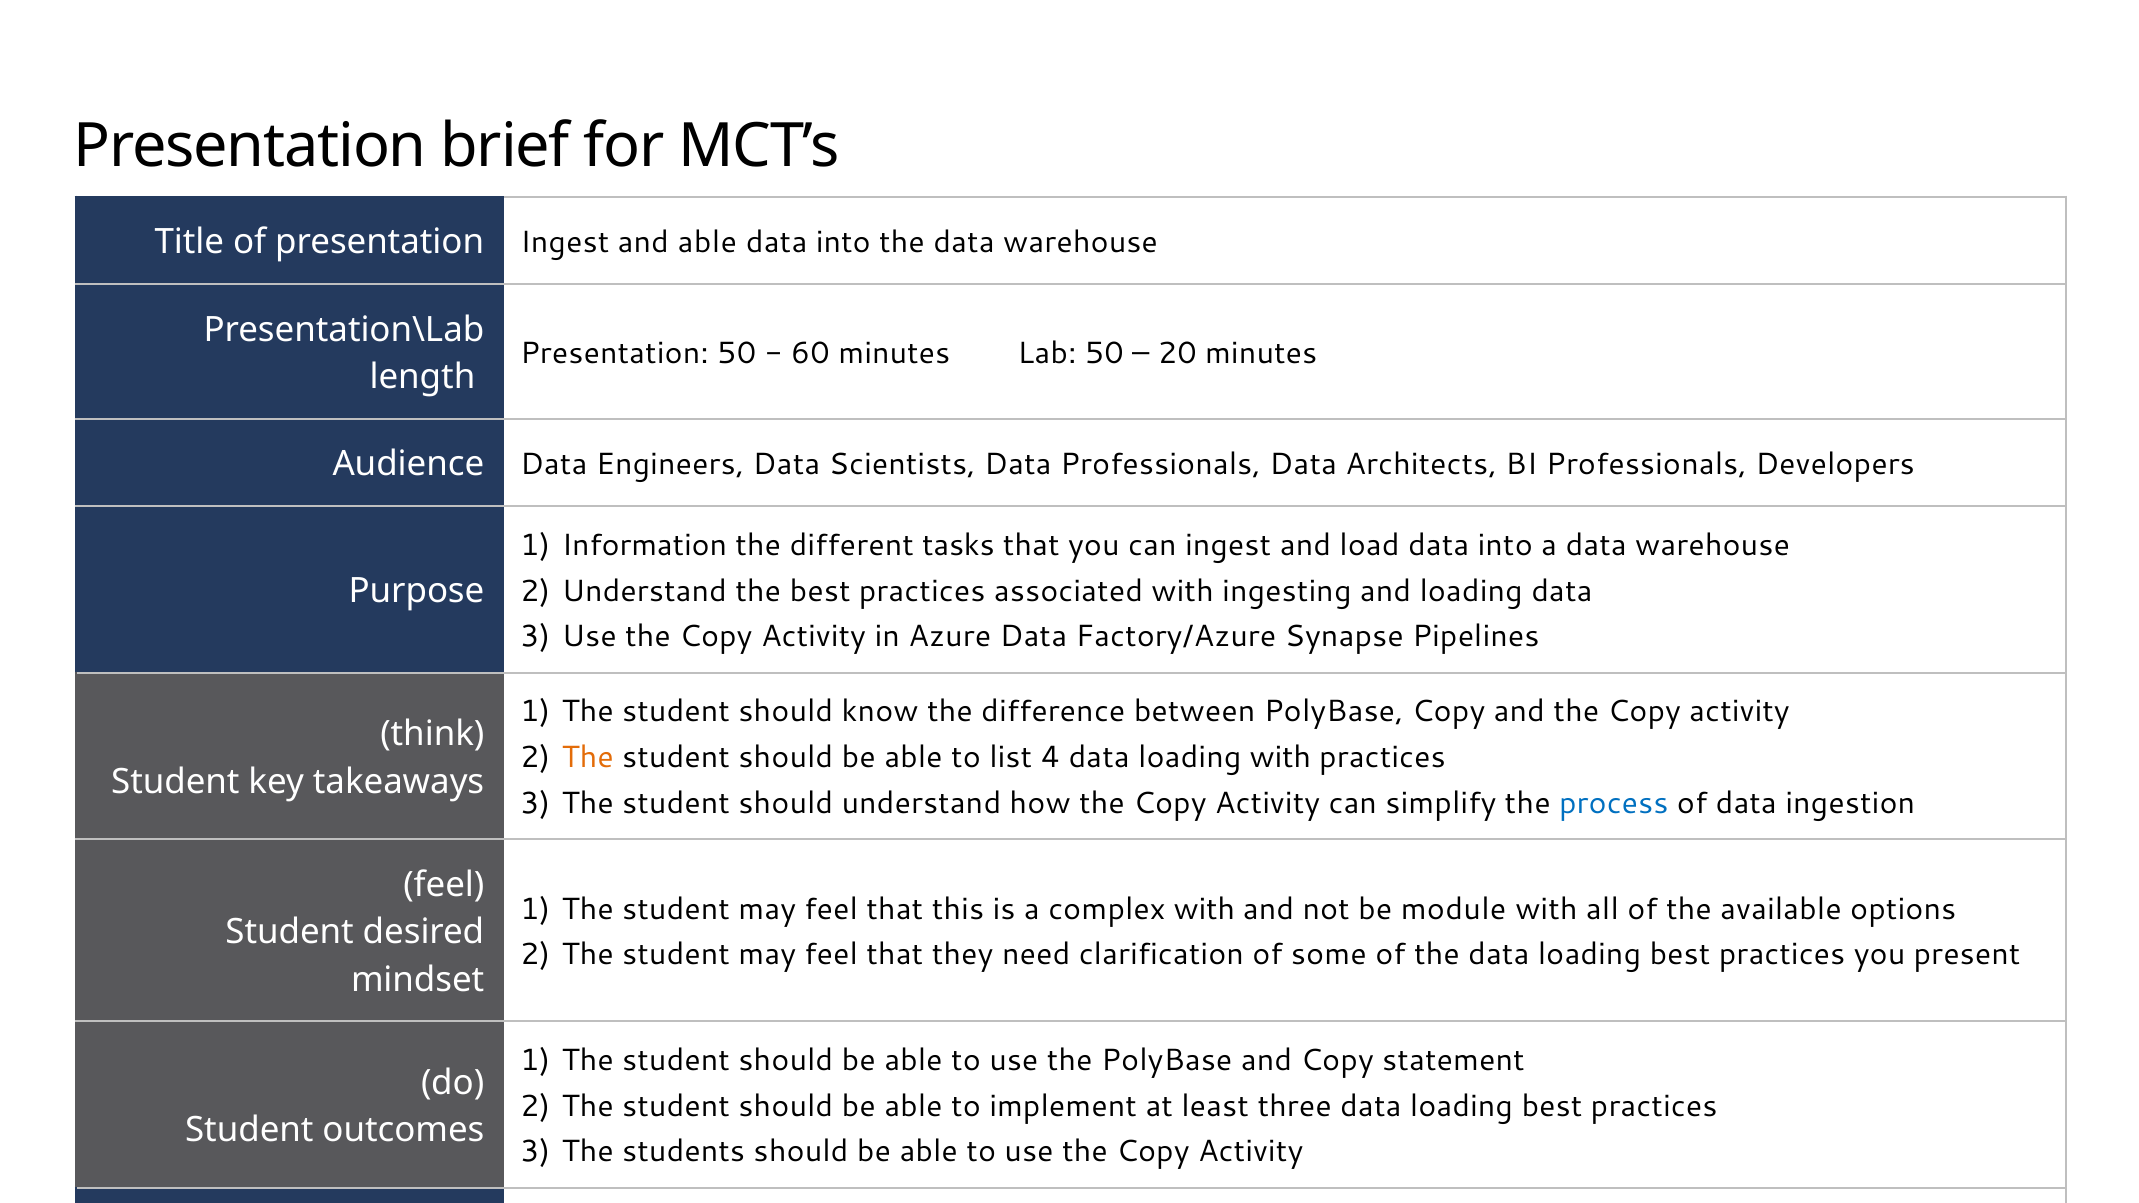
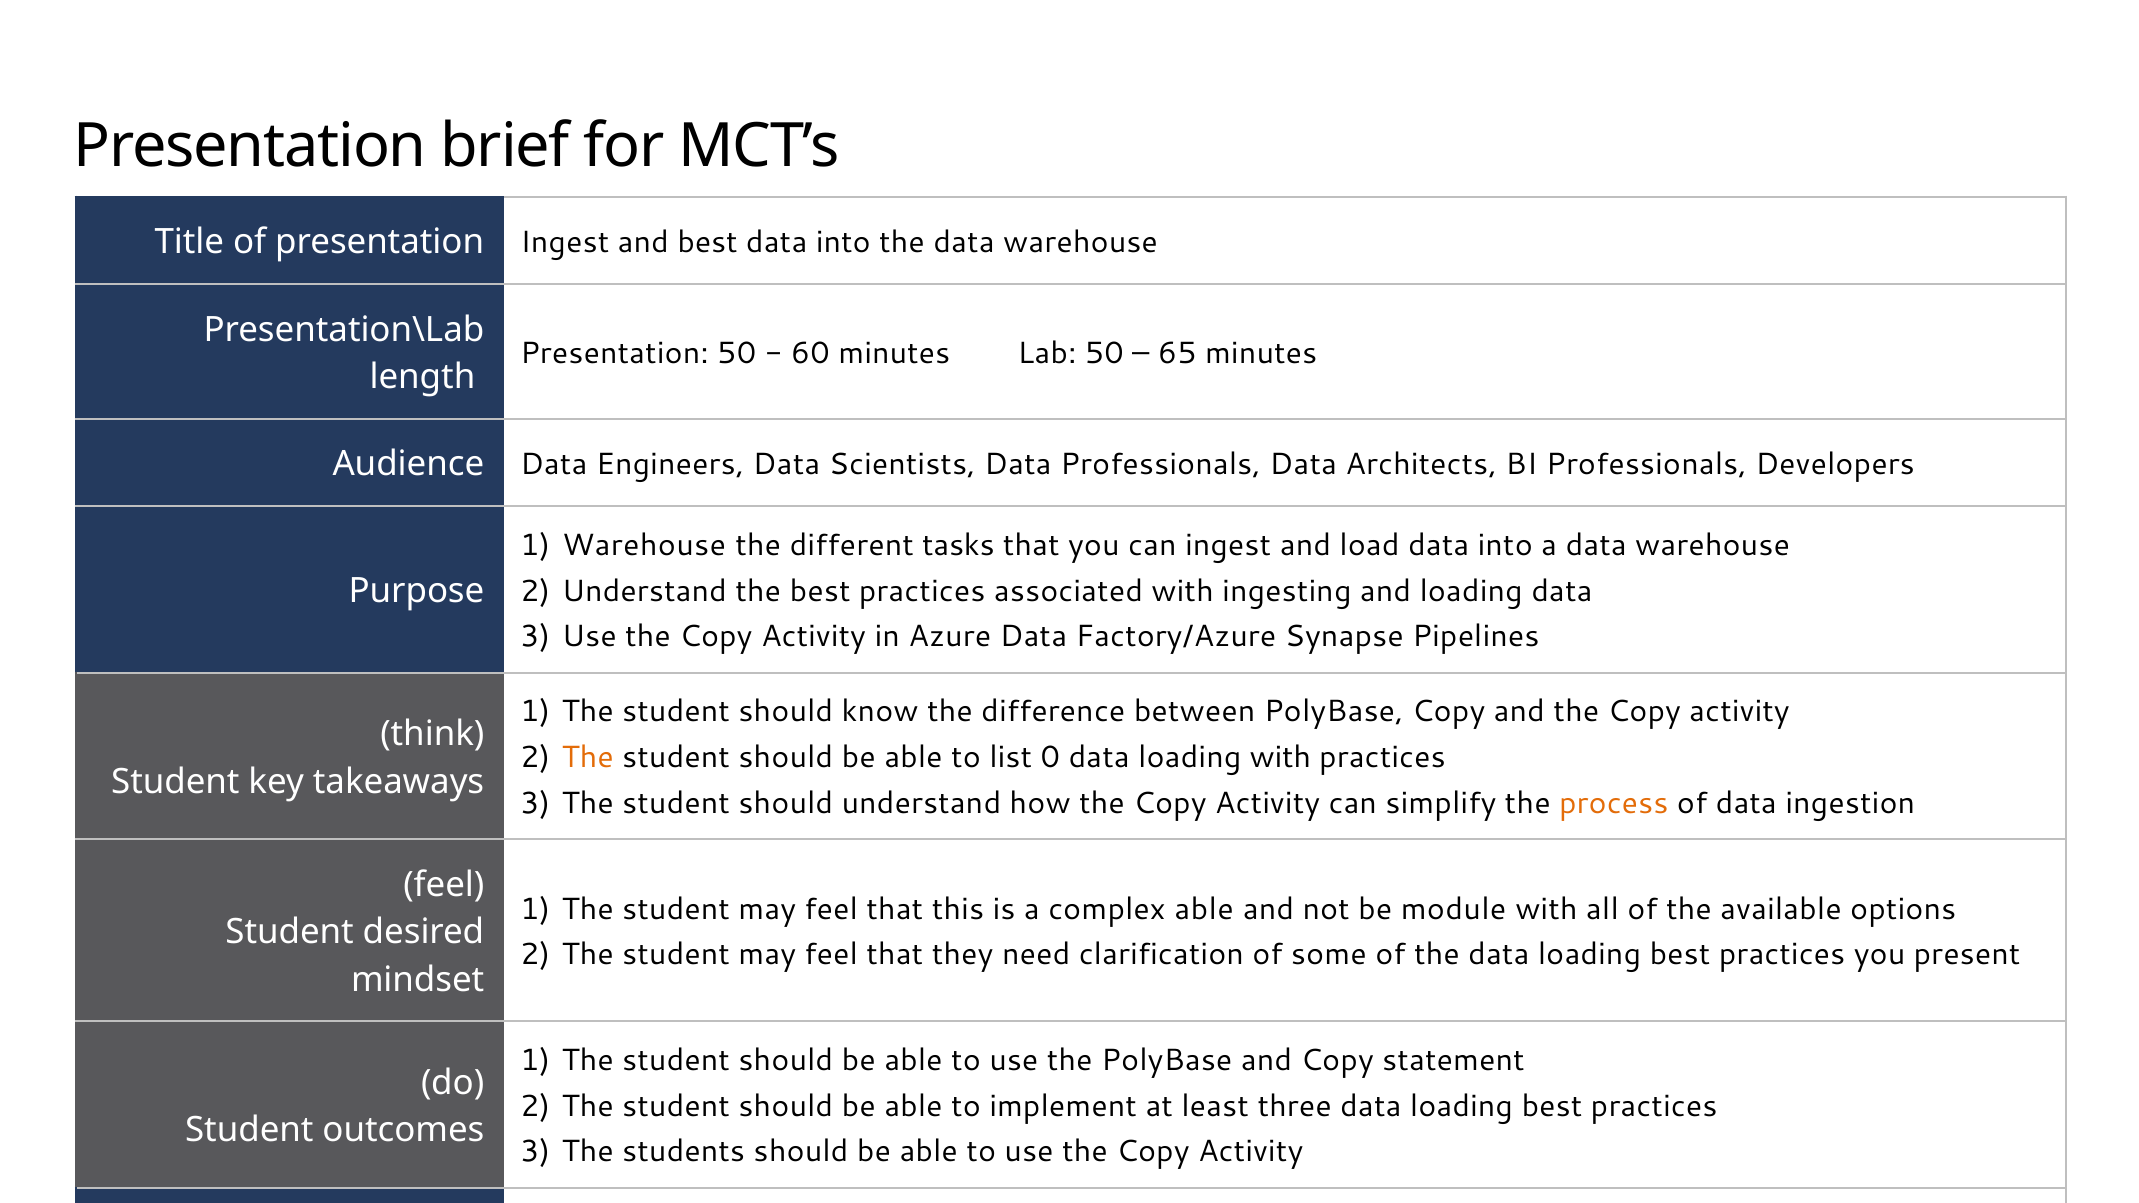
and able: able -> best
20: 20 -> 65
Information at (644, 545): Information -> Warehouse
4: 4 -> 0
process colour: blue -> orange
complex with: with -> able
